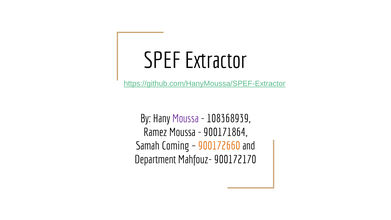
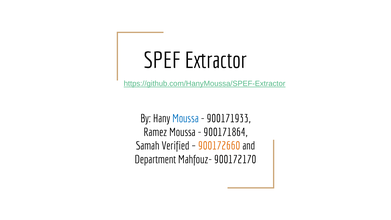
Moussa at (186, 119) colour: purple -> blue
108368939: 108368939 -> 900171933
Coming: Coming -> Verified
